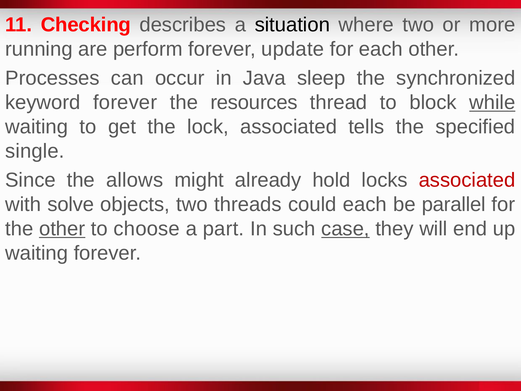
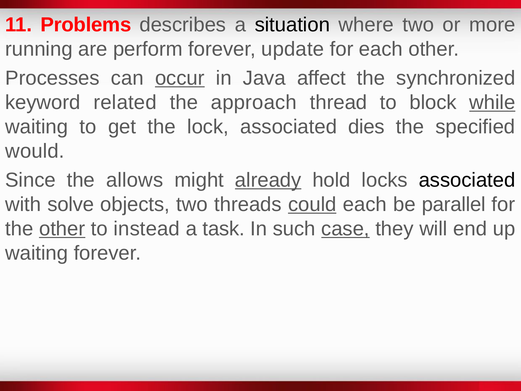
Checking: Checking -> Problems
occur underline: none -> present
sleep: sleep -> affect
keyword forever: forever -> related
resources: resources -> approach
tells: tells -> dies
single: single -> would
already underline: none -> present
associated at (467, 180) colour: red -> black
could underline: none -> present
choose: choose -> instead
part: part -> task
